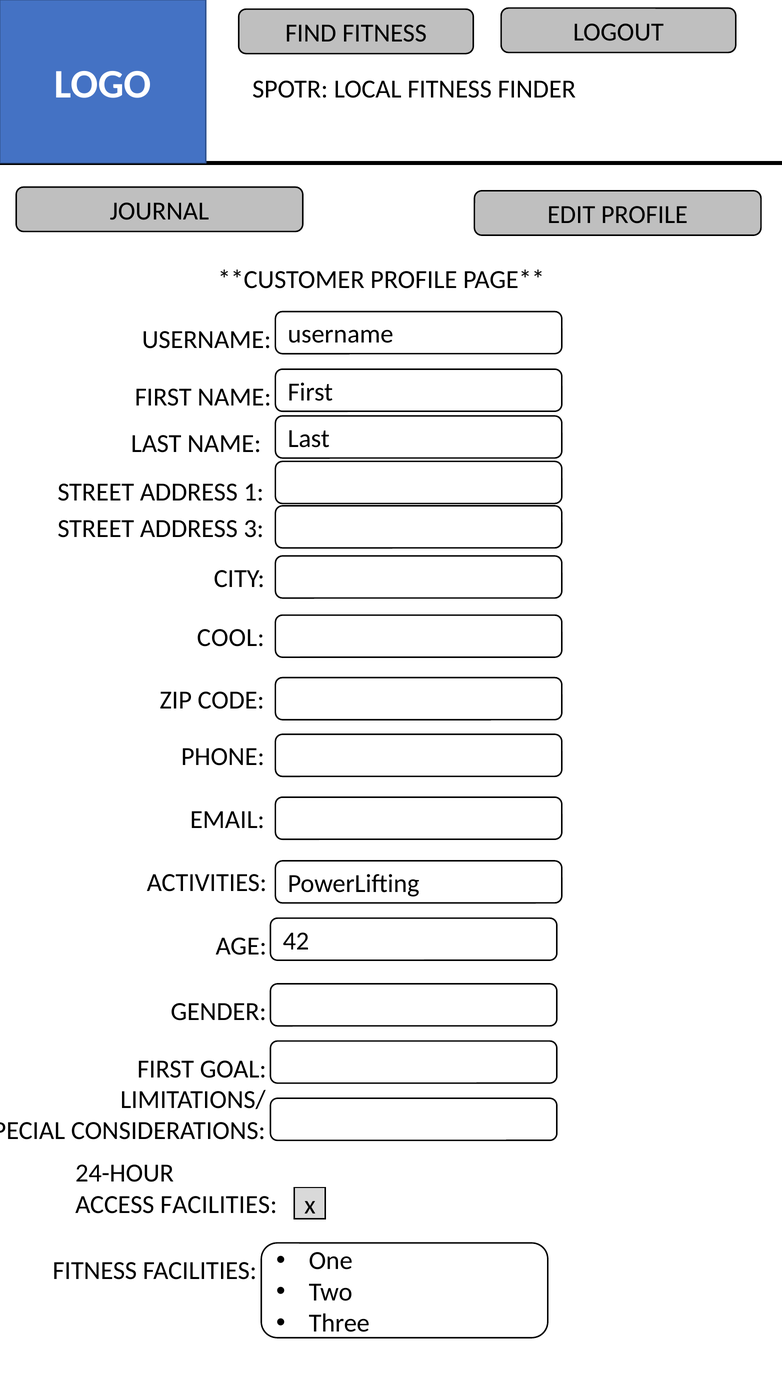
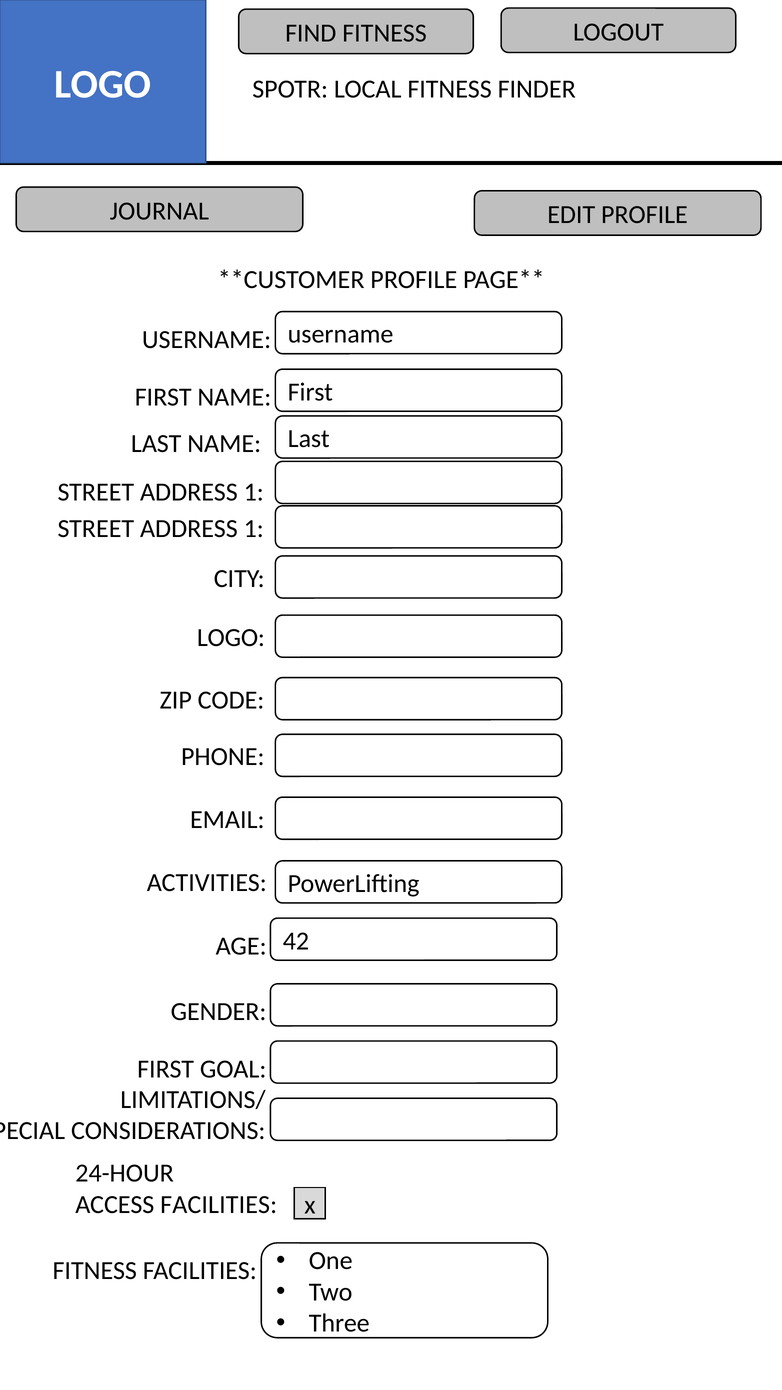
3 at (254, 528): 3 -> 1
COOL at (231, 638): COOL -> LOGO
